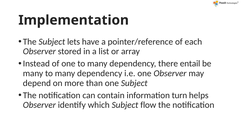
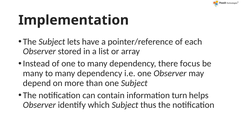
entail: entail -> focus
flow: flow -> thus
